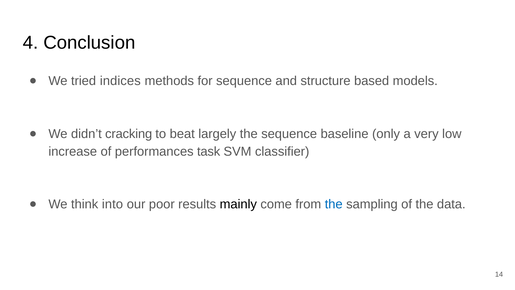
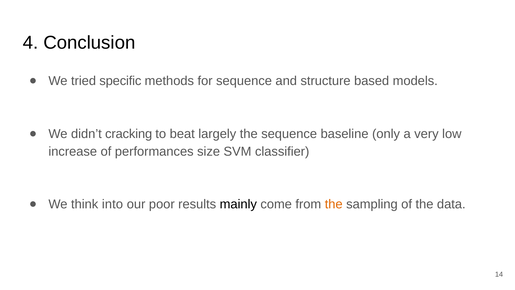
indices: indices -> specific
task: task -> size
the at (334, 204) colour: blue -> orange
